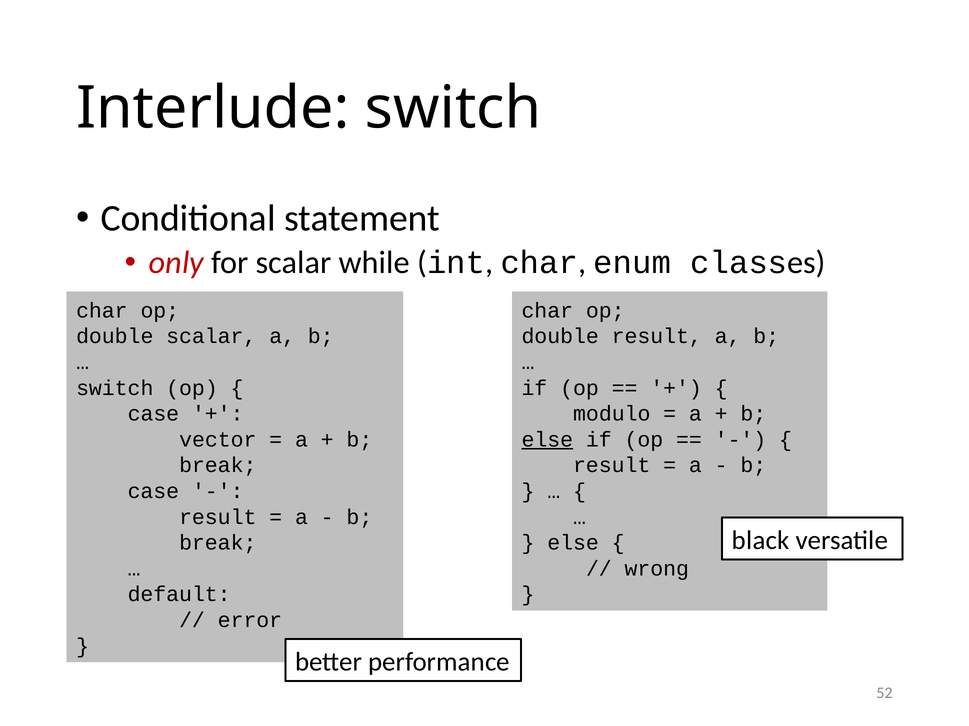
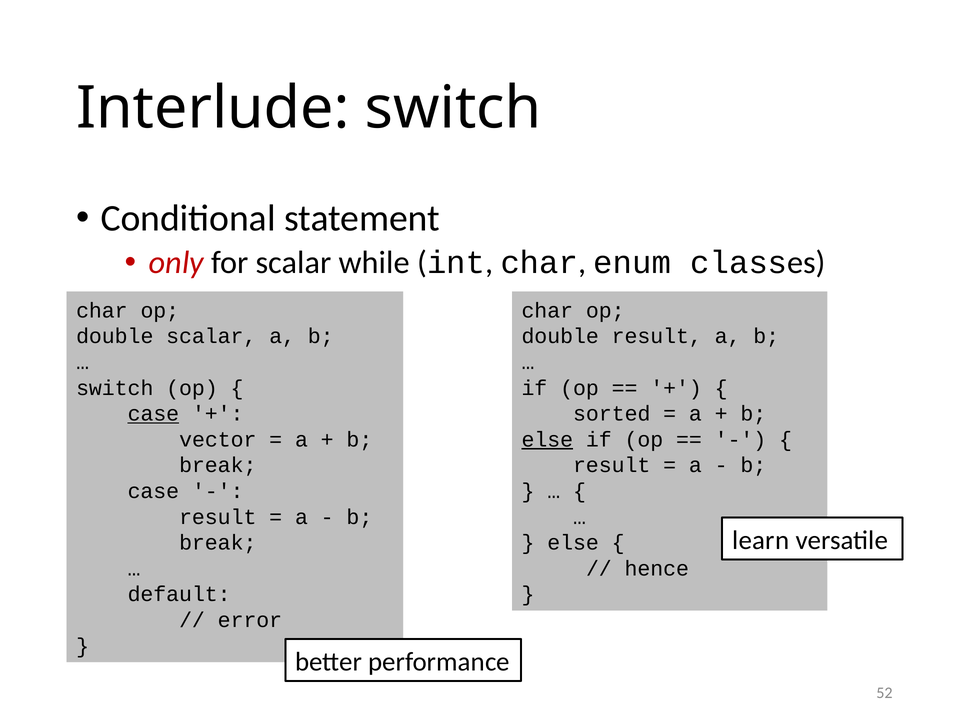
case at (153, 414) underline: none -> present
modulo: modulo -> sorted
black: black -> learn
wrong: wrong -> hence
